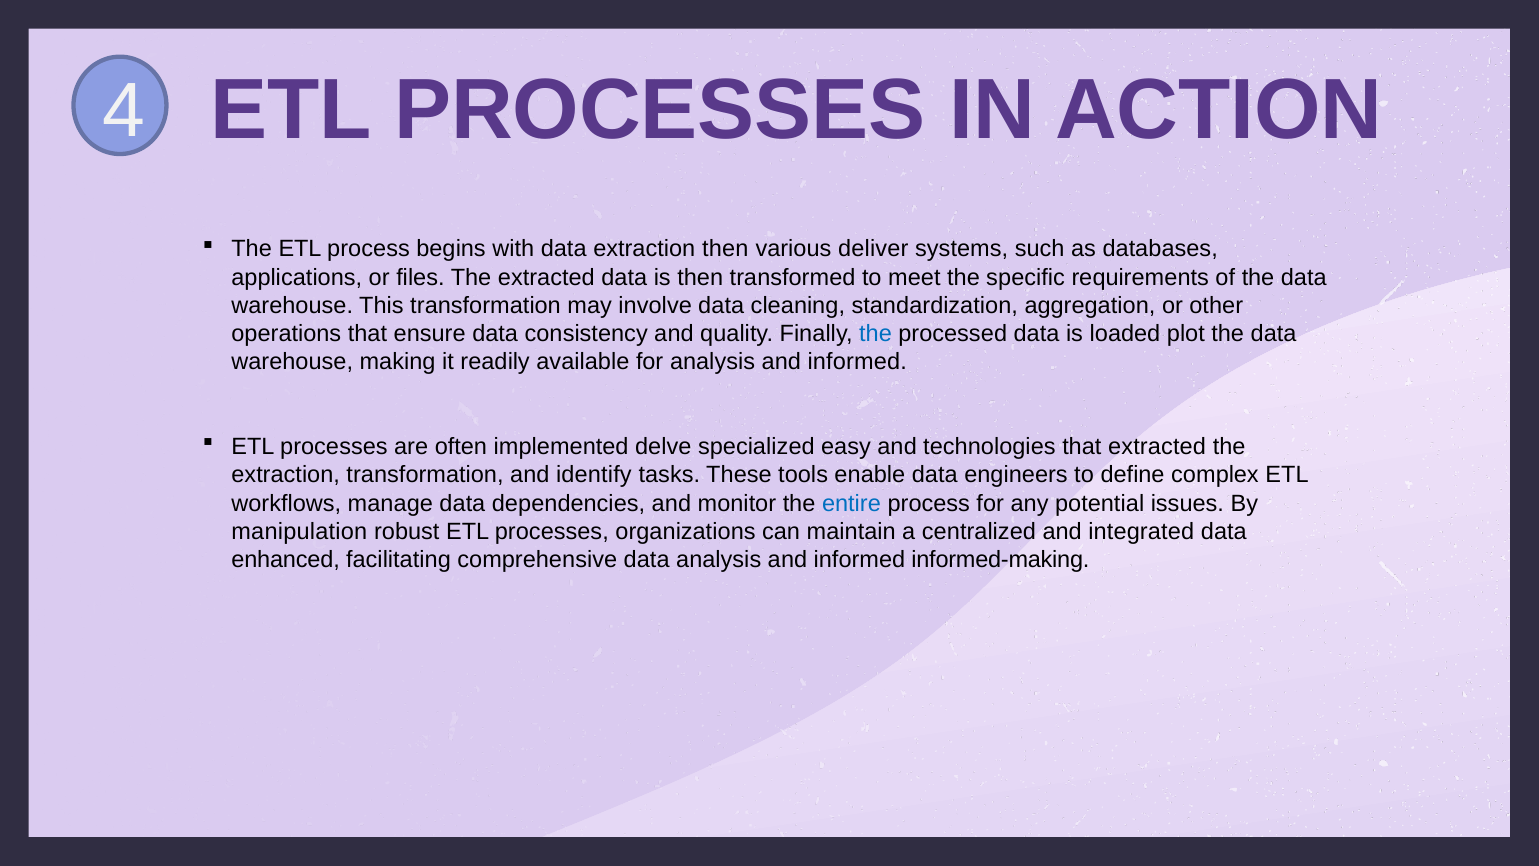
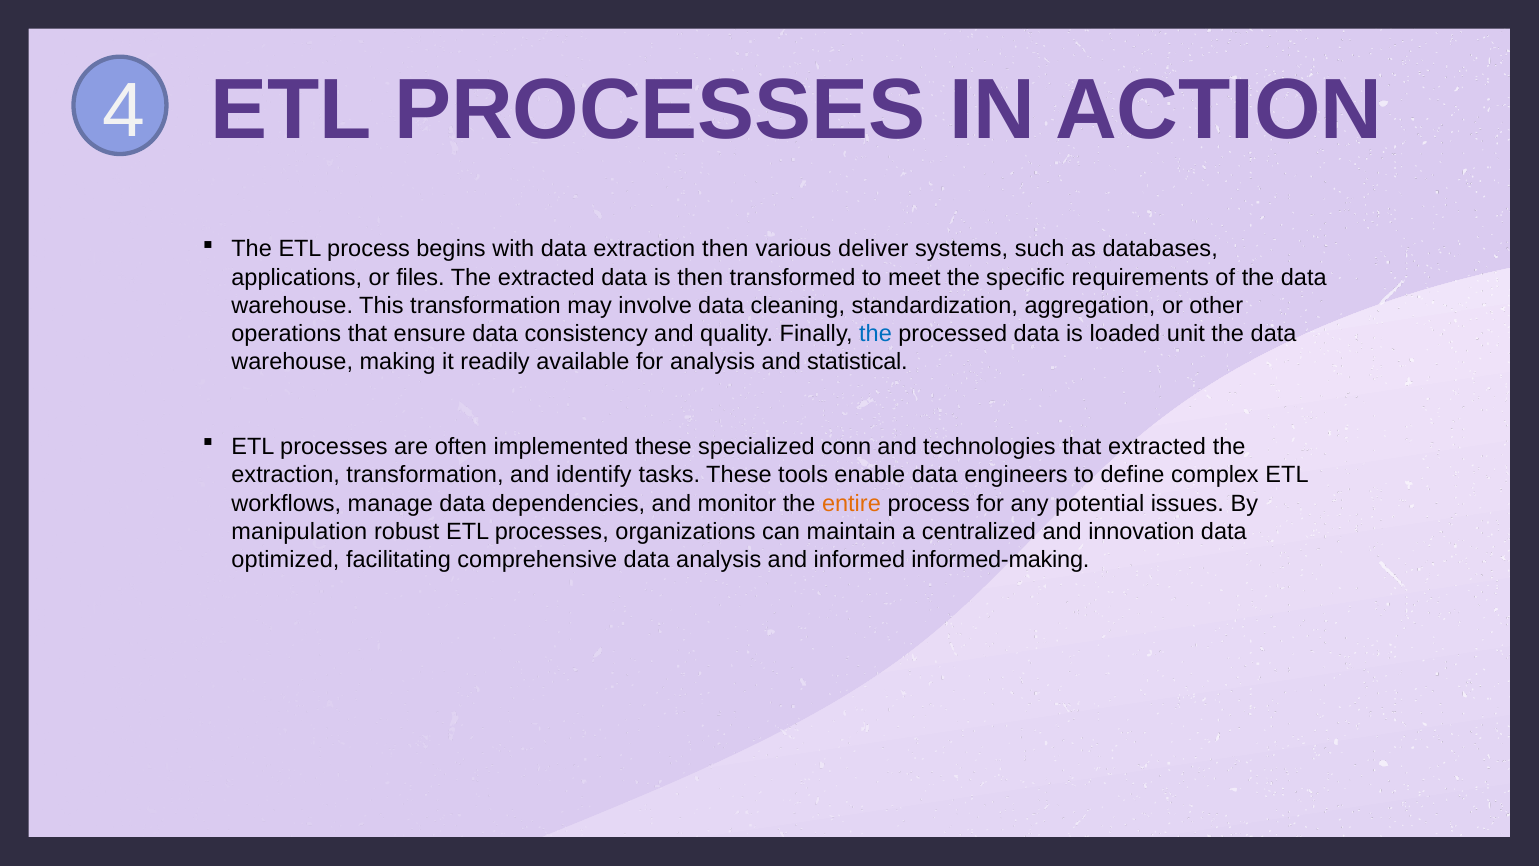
plot: plot -> unit
for analysis and informed: informed -> statistical
implemented delve: delve -> these
easy: easy -> conn
entire colour: blue -> orange
integrated: integrated -> innovation
enhanced: enhanced -> optimized
